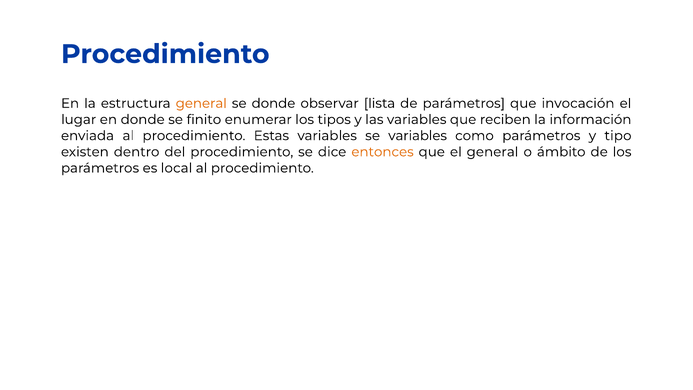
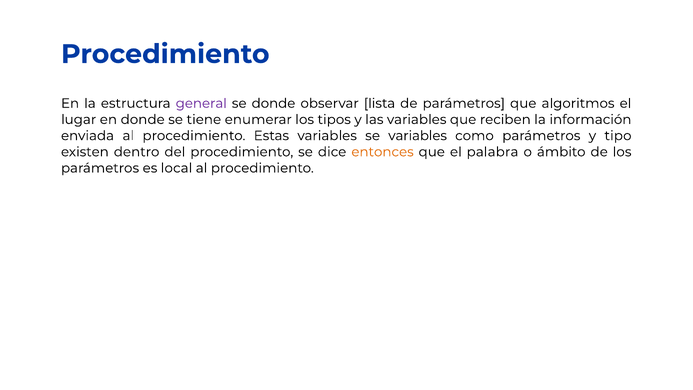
general at (201, 103) colour: orange -> purple
invocación: invocación -> algoritmos
finito: finito -> tiene
el general: general -> palabra
